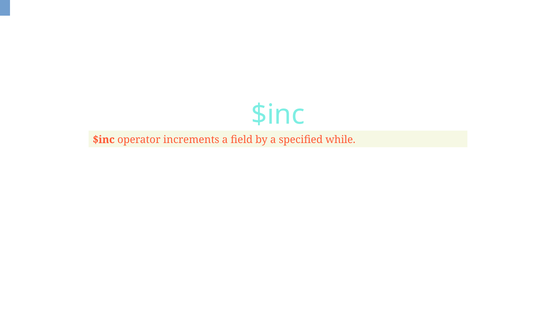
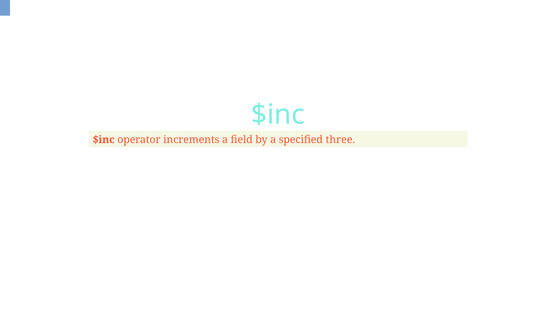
while: while -> three
